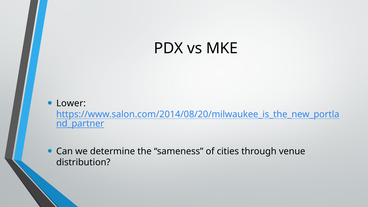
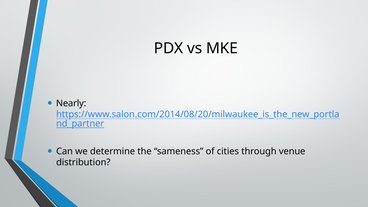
Lower: Lower -> Nearly
